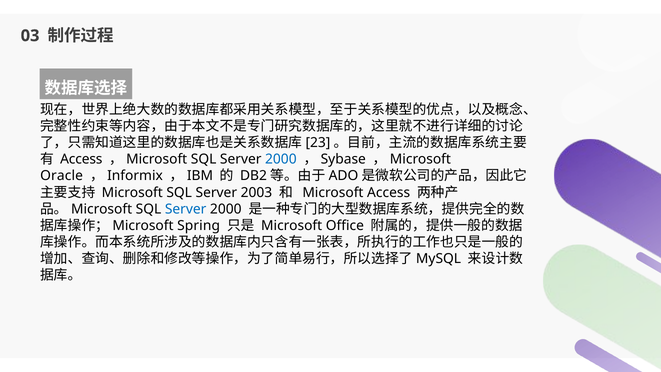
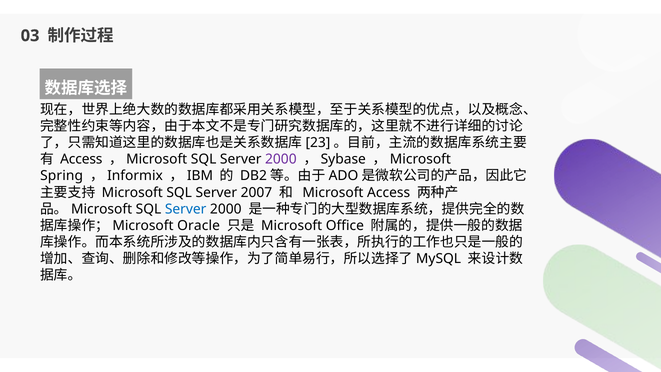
2000 at (281, 159) colour: blue -> purple
Oracle: Oracle -> Spring
2003: 2003 -> 2007
Spring: Spring -> Oracle
